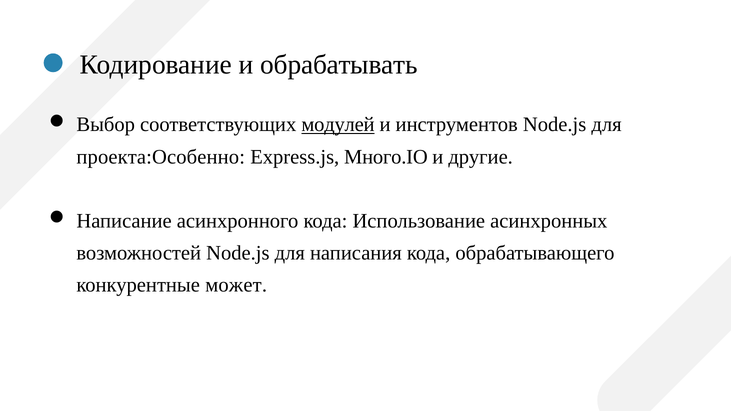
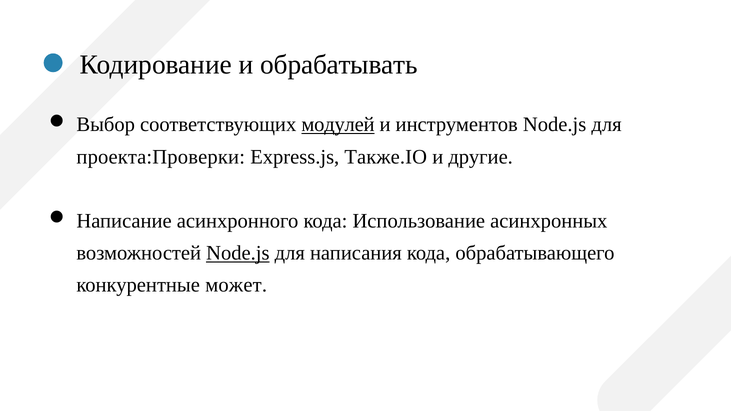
проекта:Особенно: проекта:Особенно -> проекта:Проверки
Много.IO: Много.IO -> Также.IO
Node.js at (238, 253) underline: none -> present
